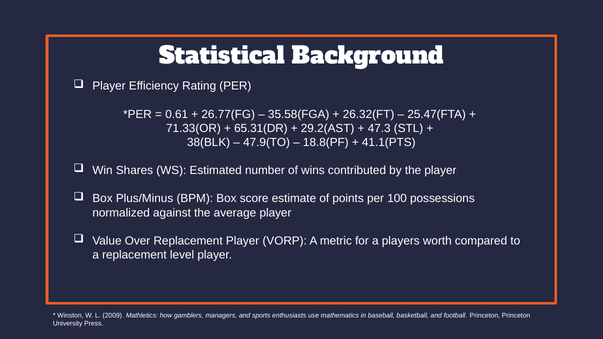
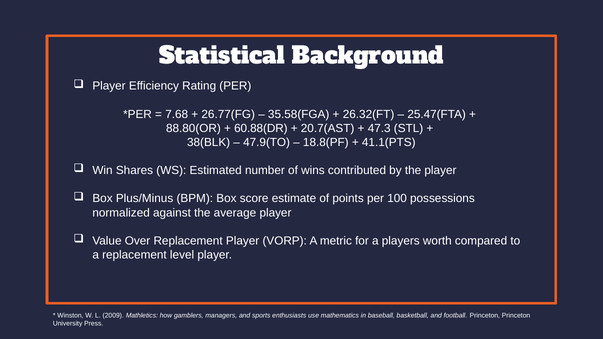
0.61: 0.61 -> 7.68
71.33(OR: 71.33(OR -> 88.80(OR
65.31(DR: 65.31(DR -> 60.88(DR
29.2(AST: 29.2(AST -> 20.7(AST
